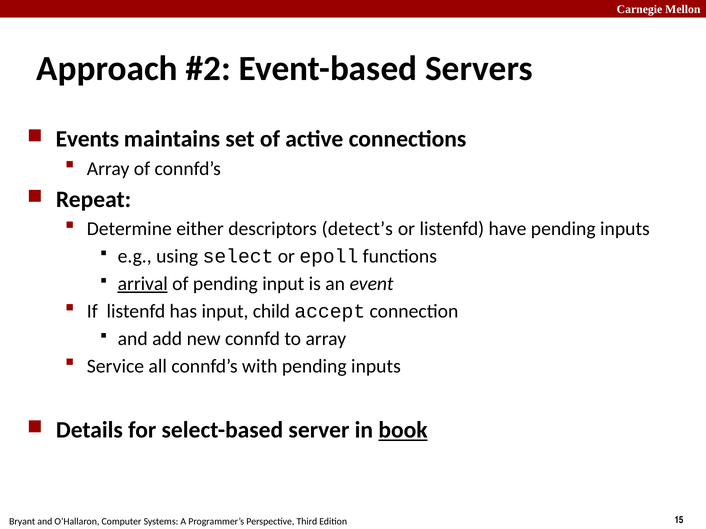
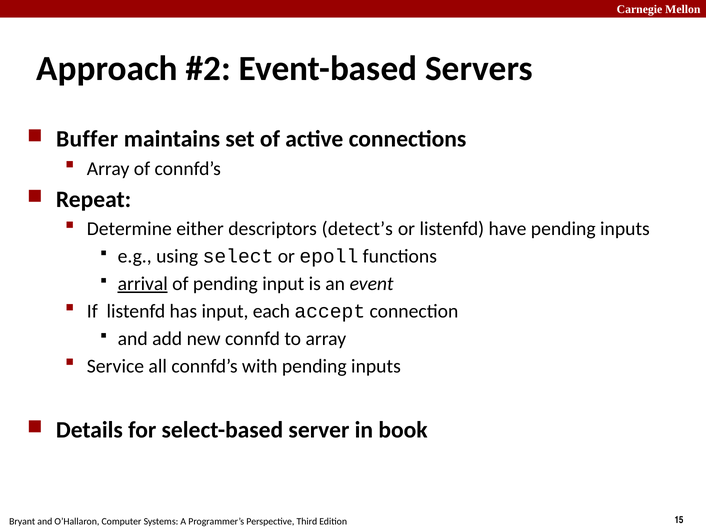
Events: Events -> Buffer
child: child -> each
book underline: present -> none
